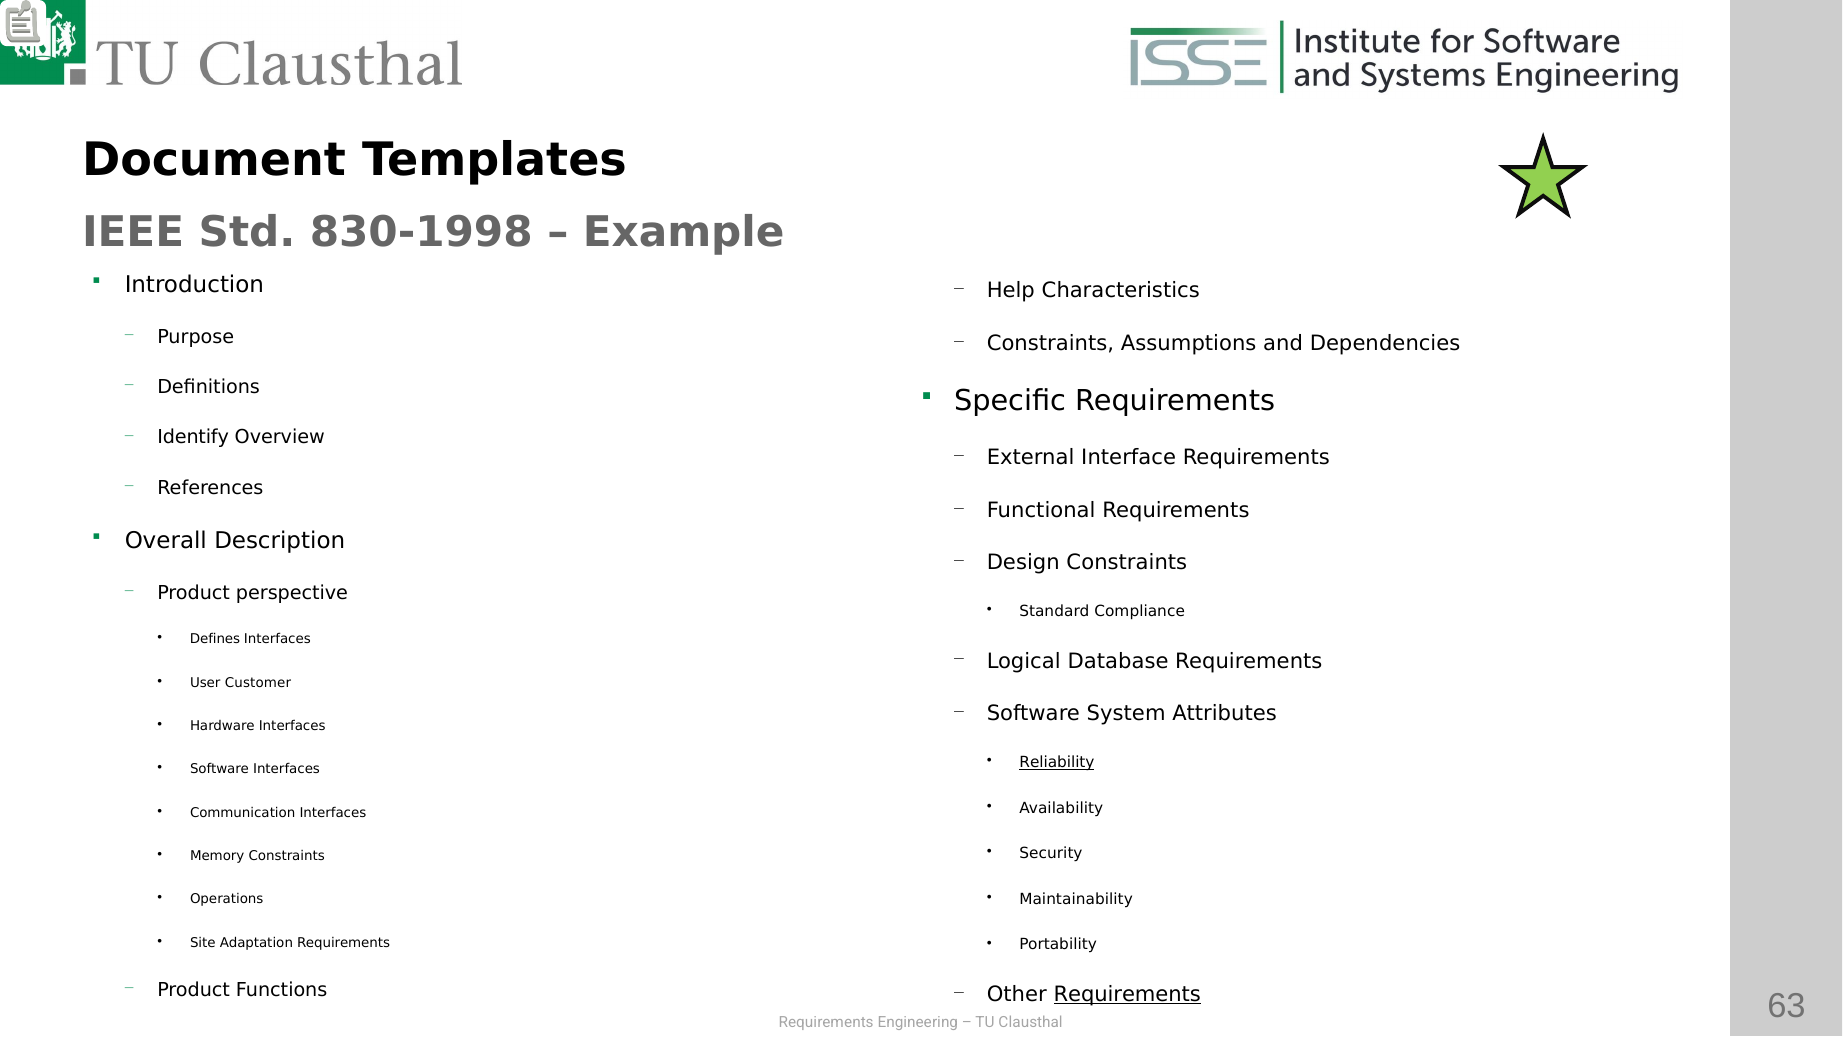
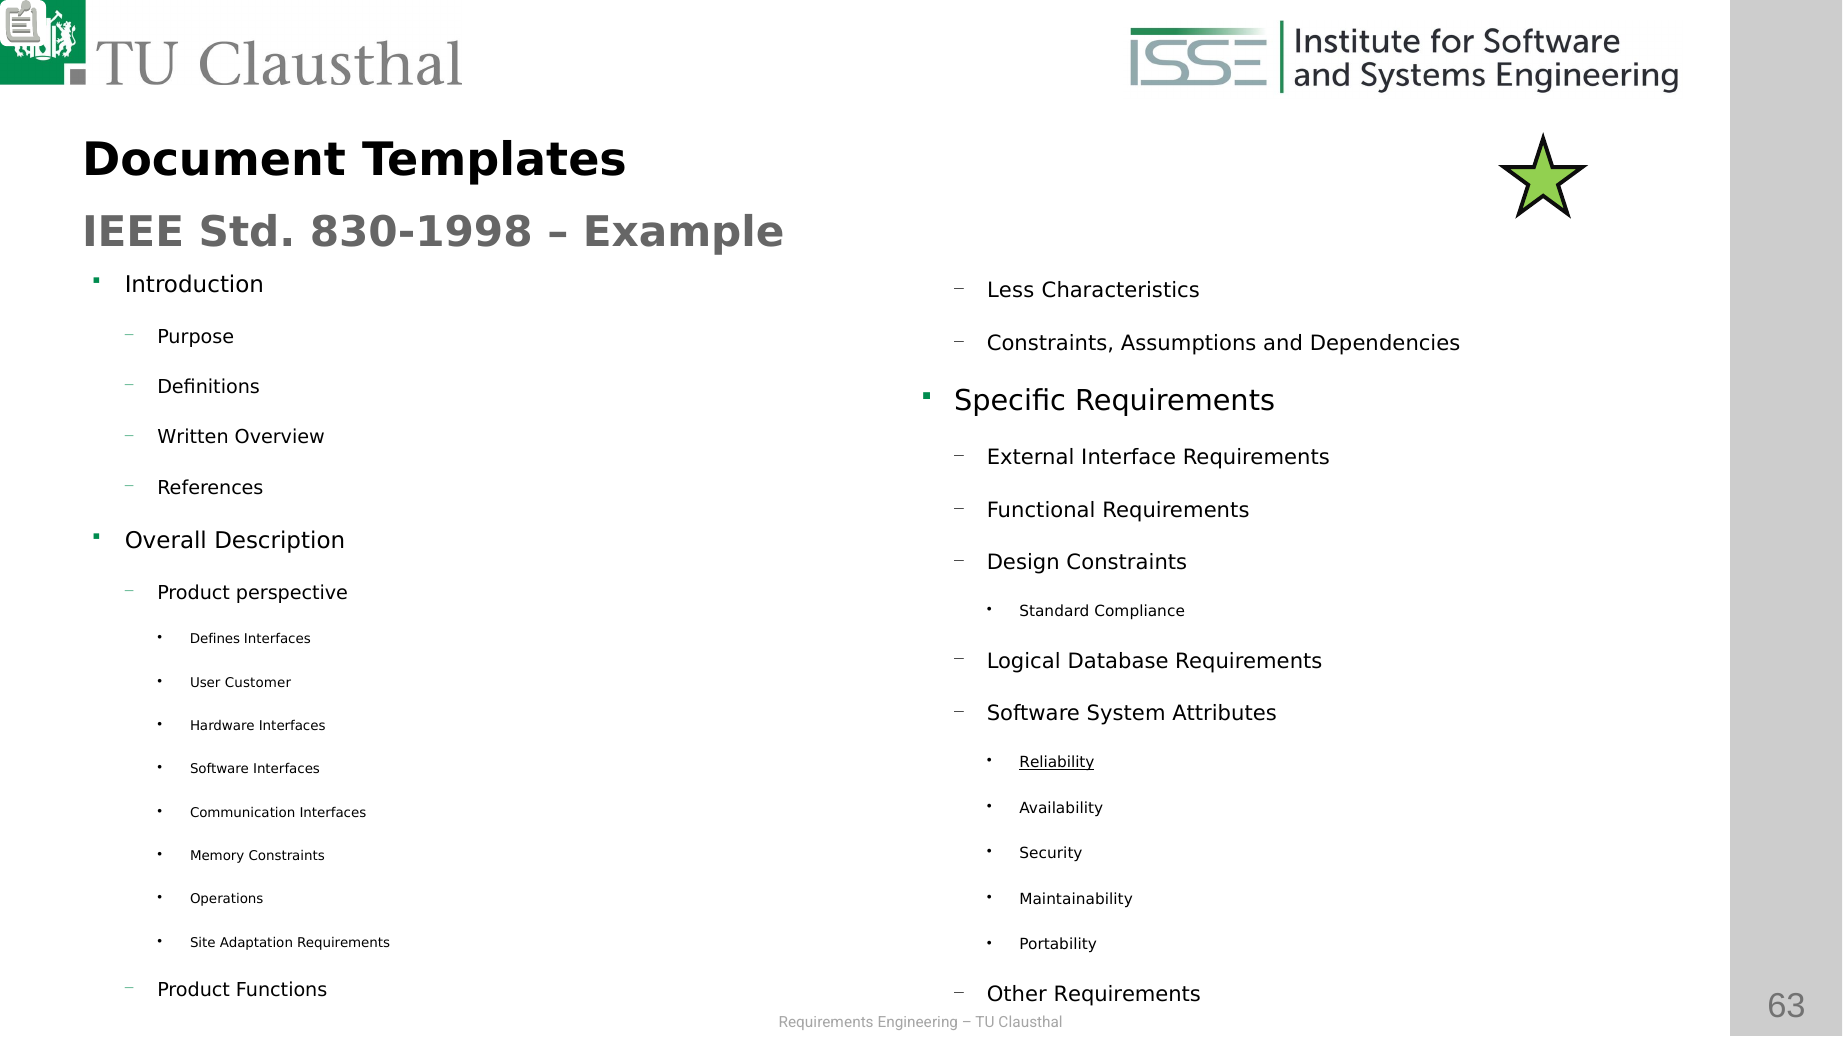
Help: Help -> Less
Identify: Identify -> Written
Requirements at (1127, 994) underline: present -> none
